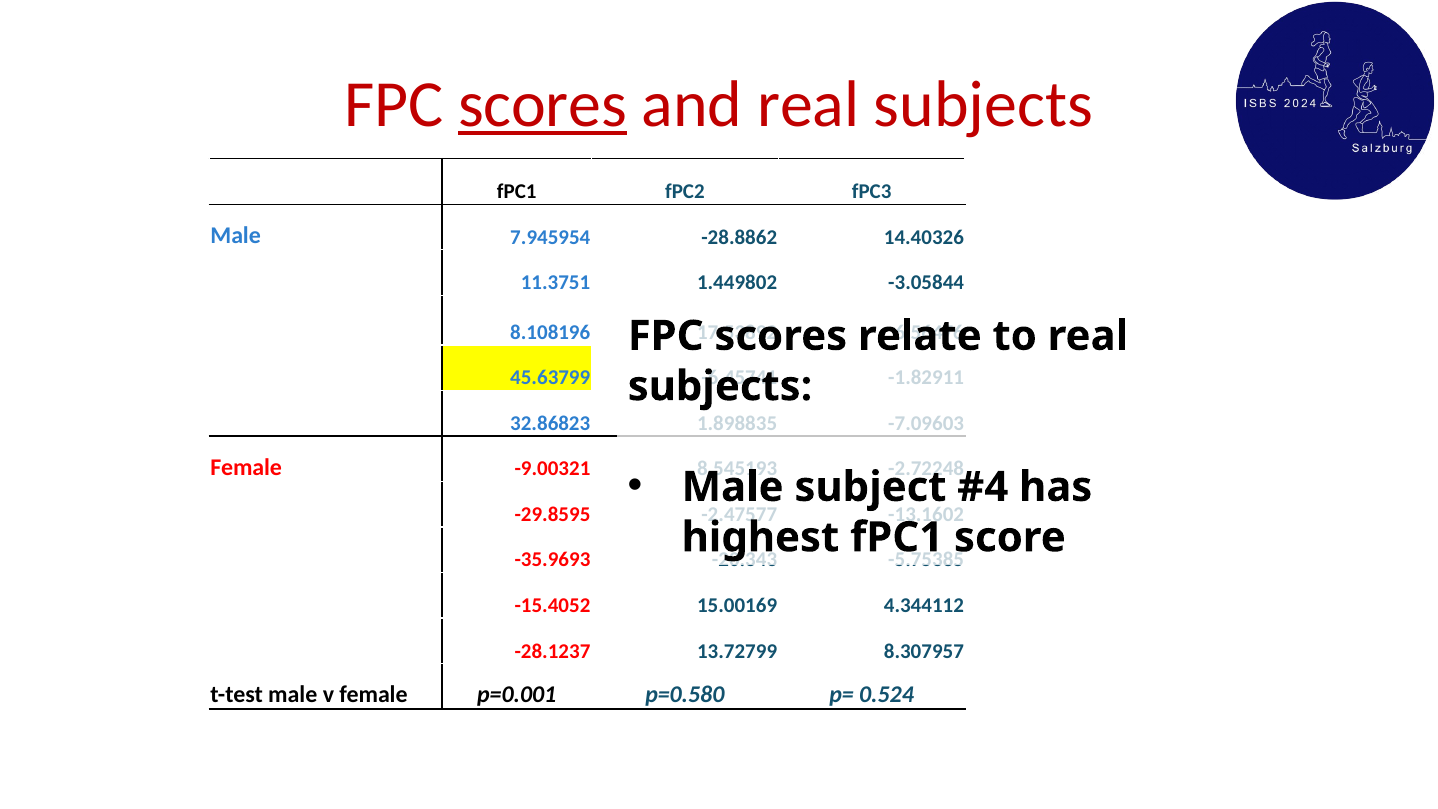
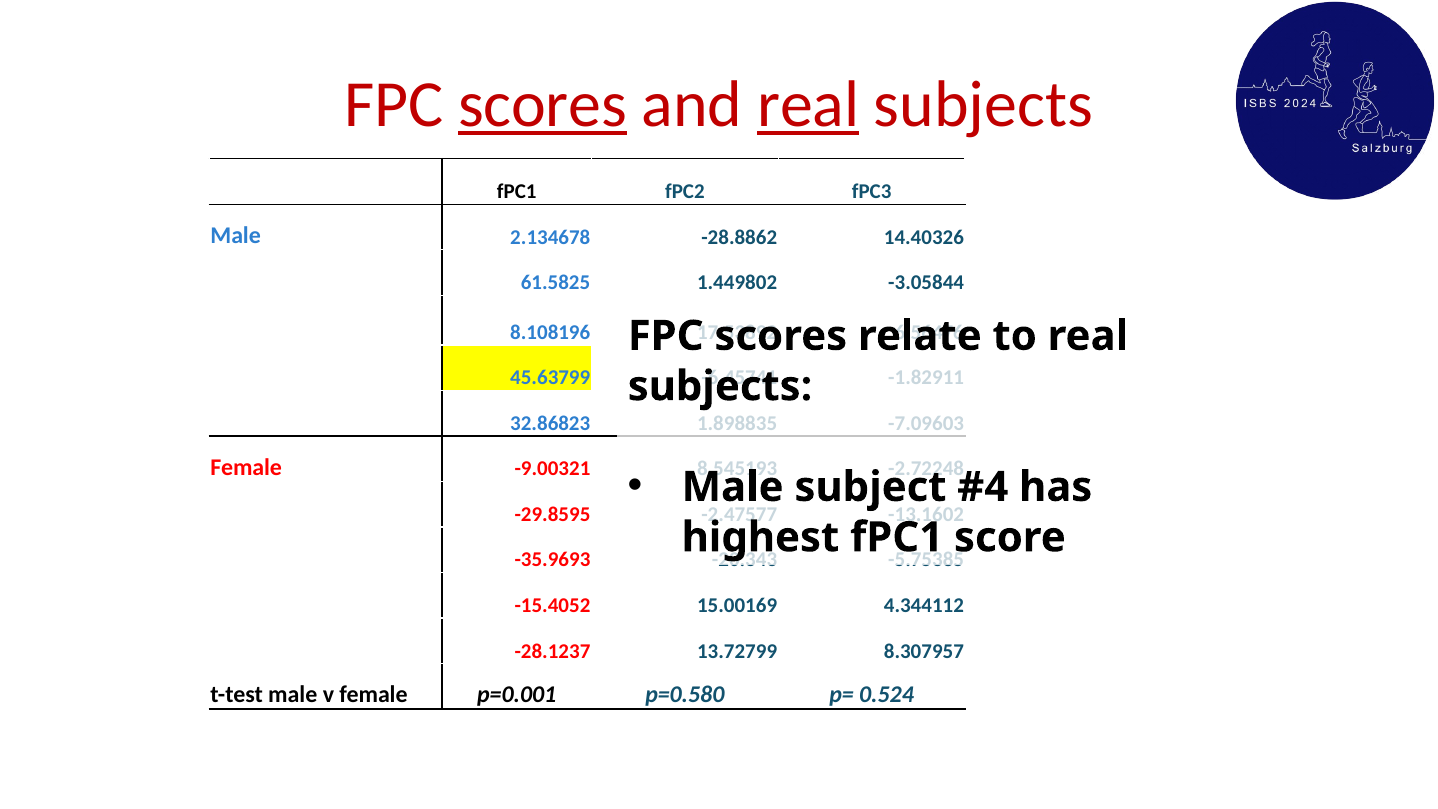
real at (808, 104) underline: none -> present
7.945954: 7.945954 -> 2.134678
11.3751: 11.3751 -> 61.5825
